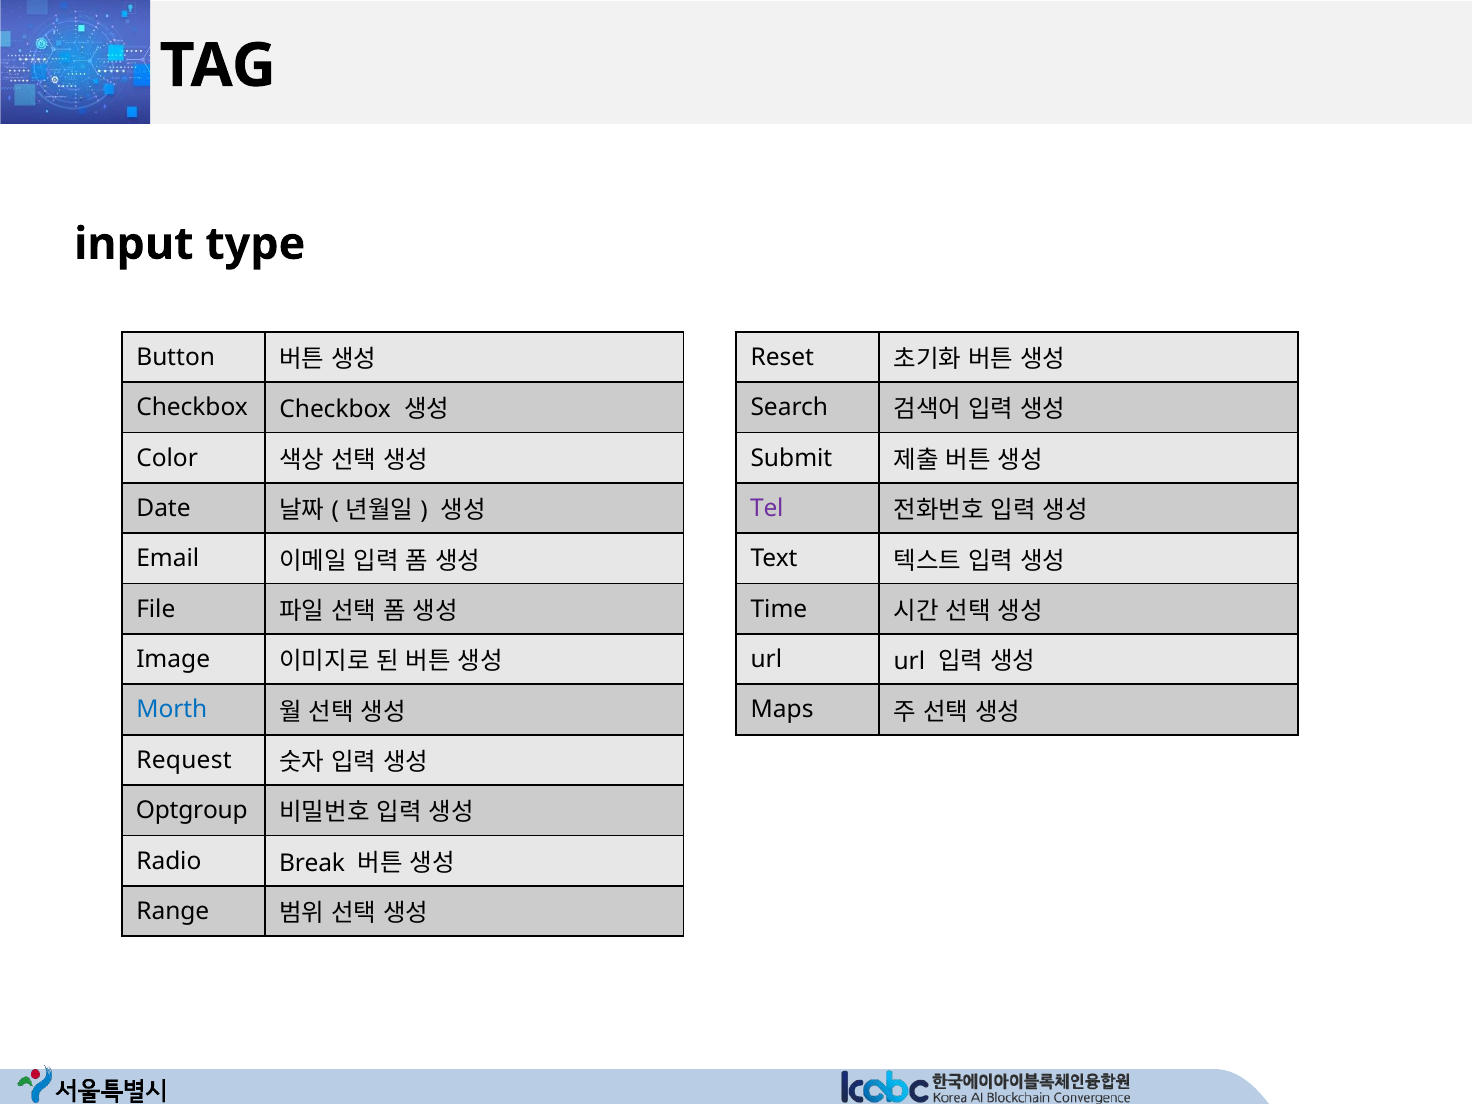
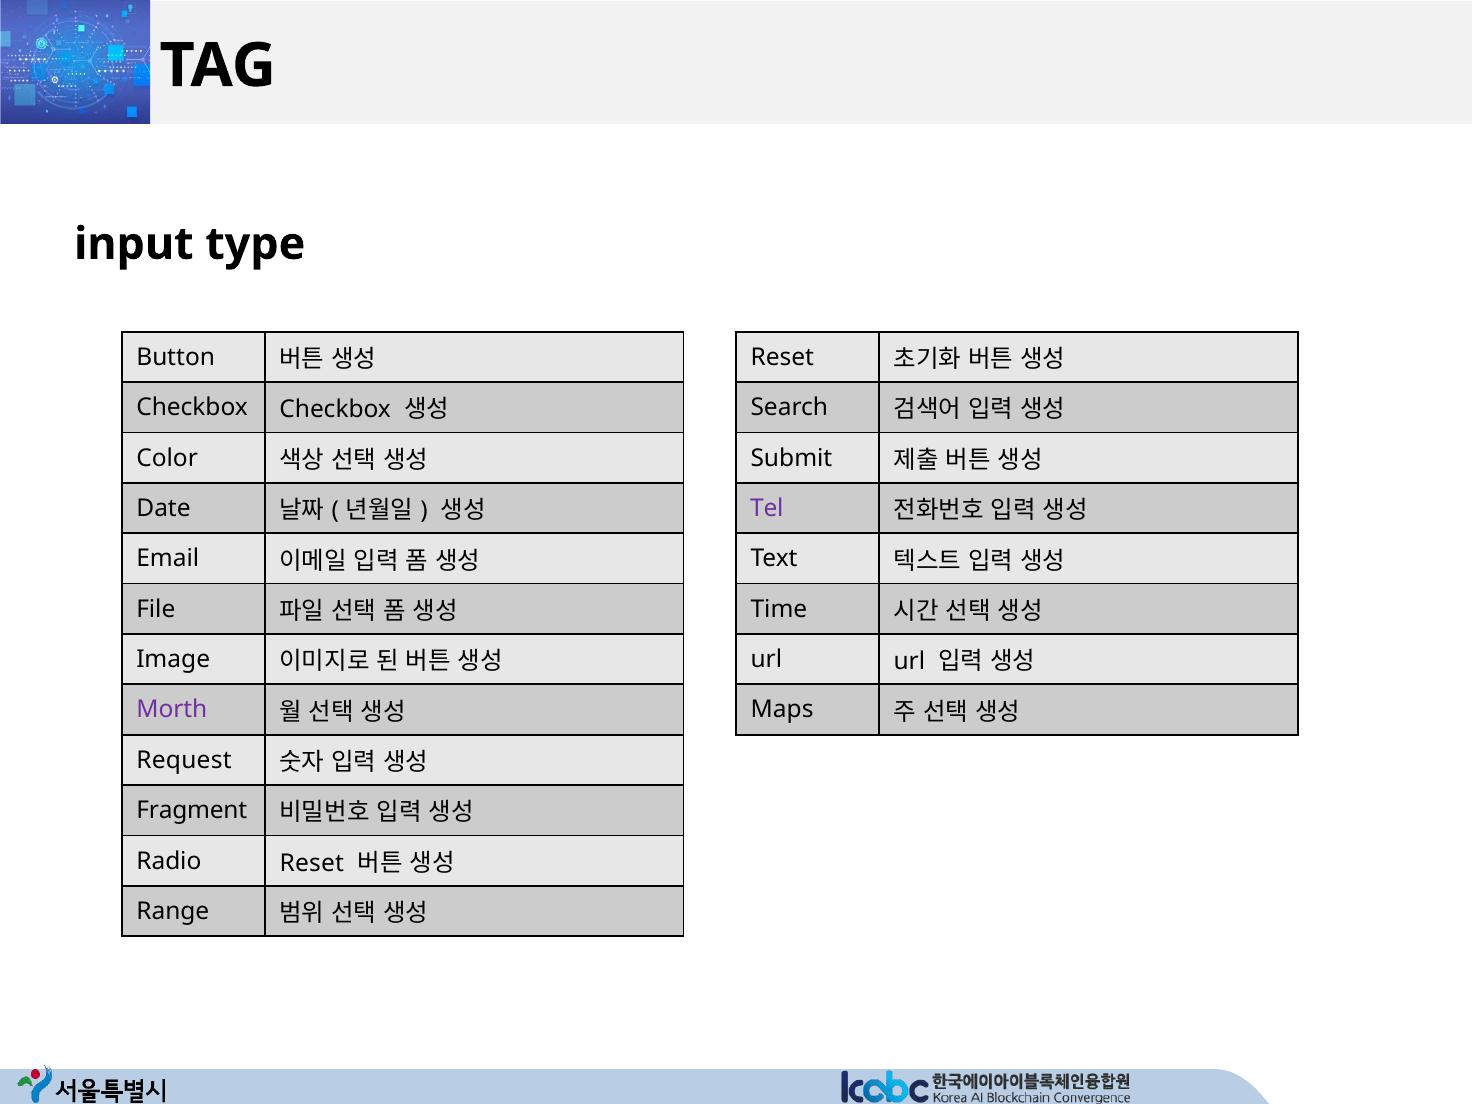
Morth colour: blue -> purple
Optgroup: Optgroup -> Fragment
Radio Break: Break -> Reset
